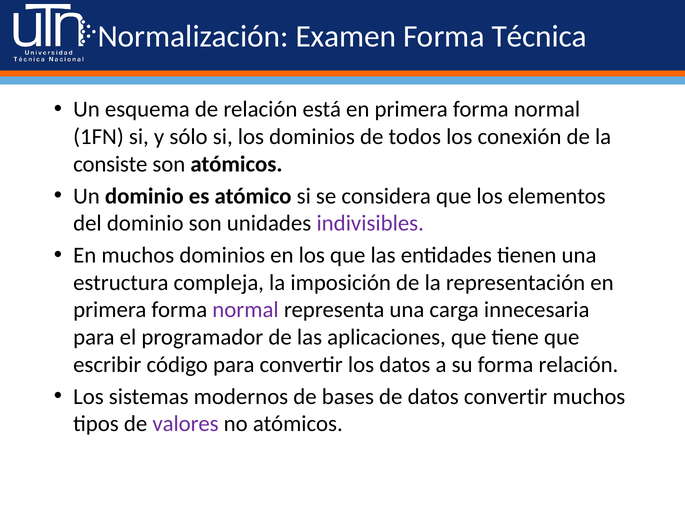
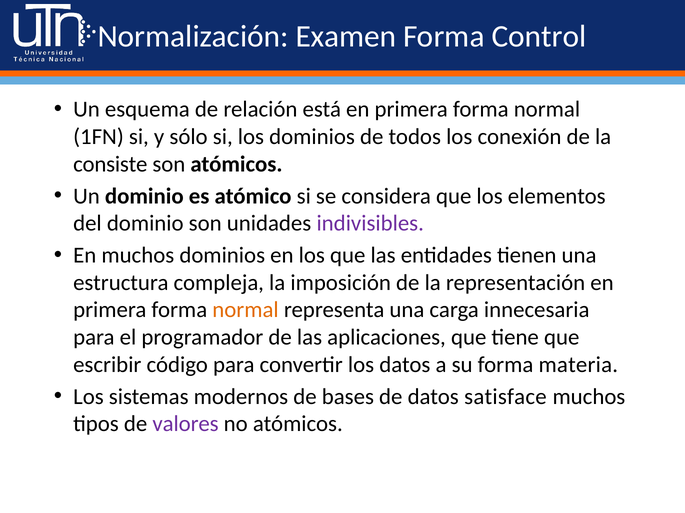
Técnica: Técnica -> Control
normal at (246, 310) colour: purple -> orange
forma relación: relación -> materia
datos convertir: convertir -> satisface
